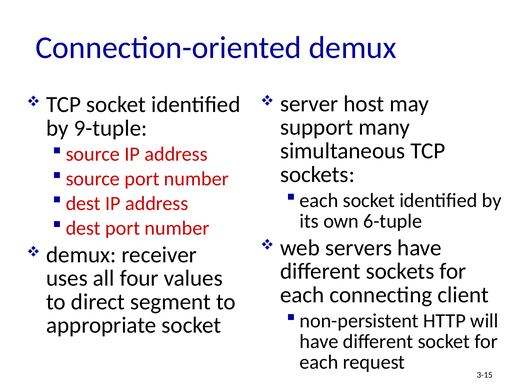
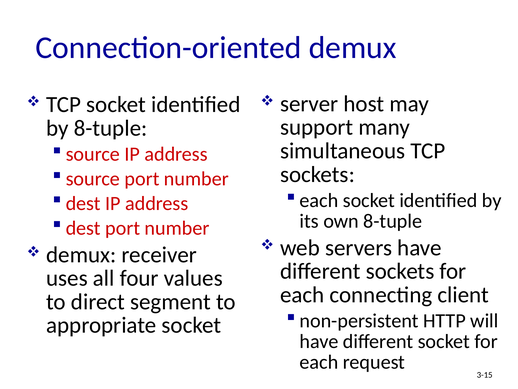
by 9-tuple: 9-tuple -> 8-tuple
own 6-tuple: 6-tuple -> 8-tuple
